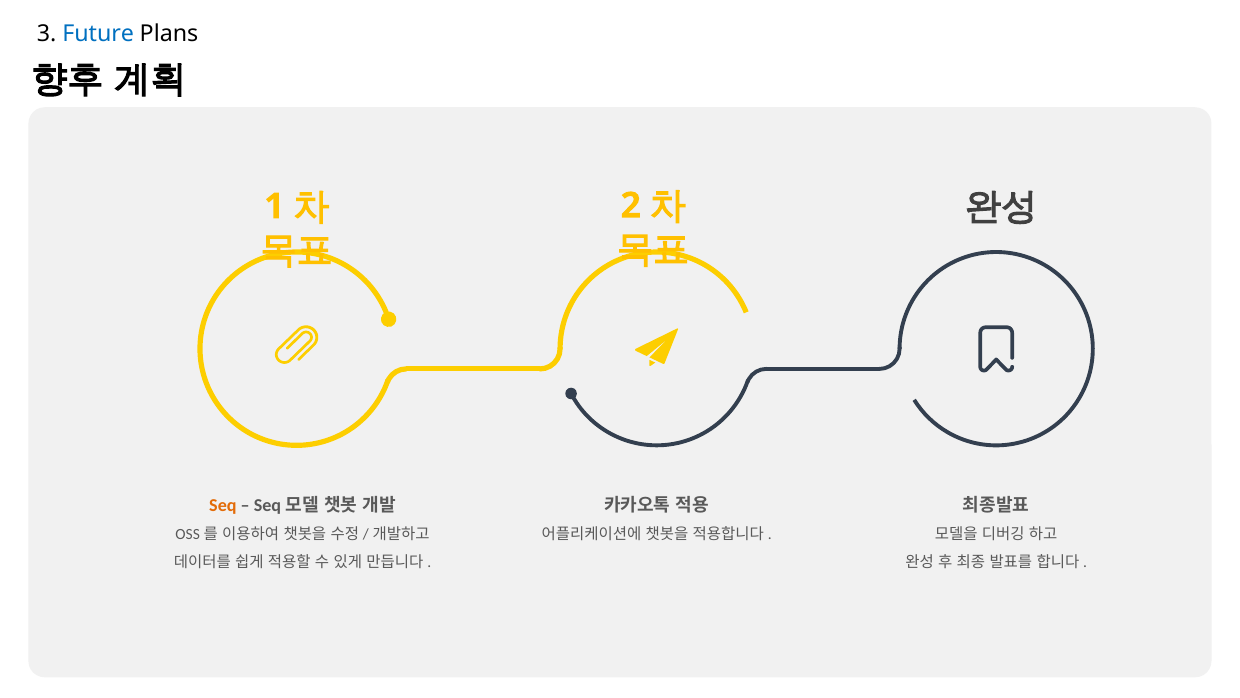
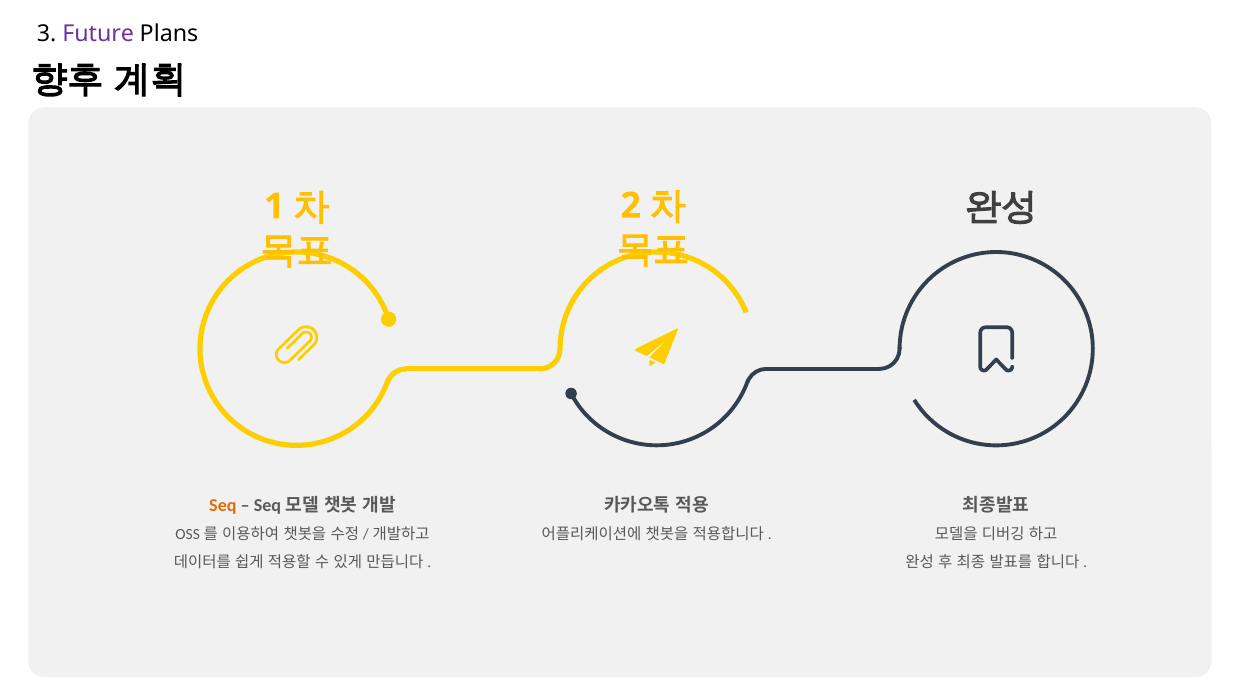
Future colour: blue -> purple
